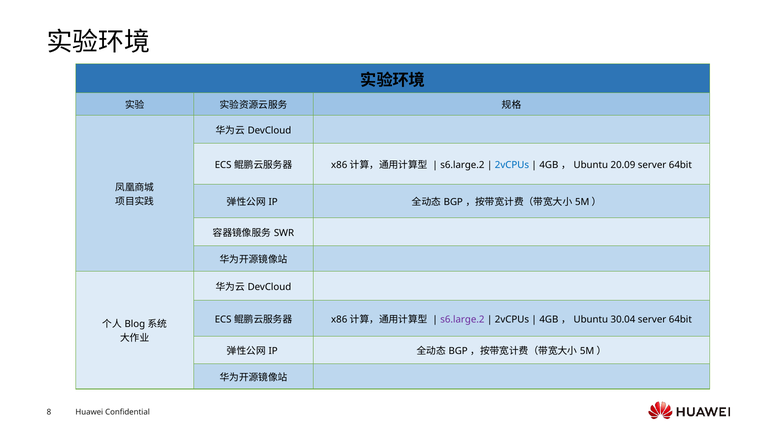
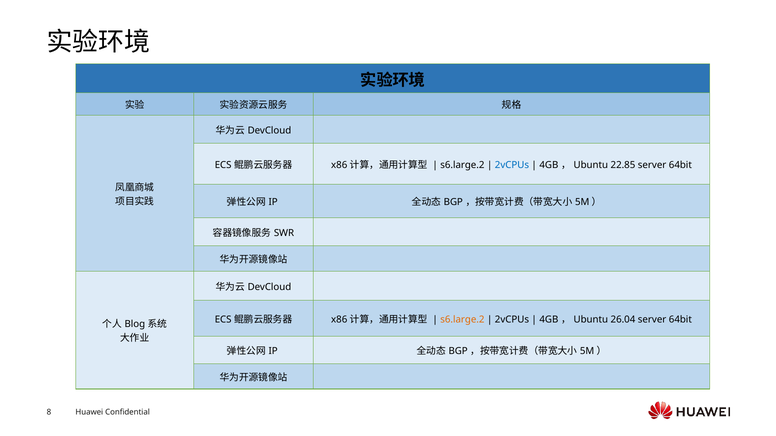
20.09: 20.09 -> 22.85
s6.large.2 at (462, 320) colour: purple -> orange
30.04: 30.04 -> 26.04
